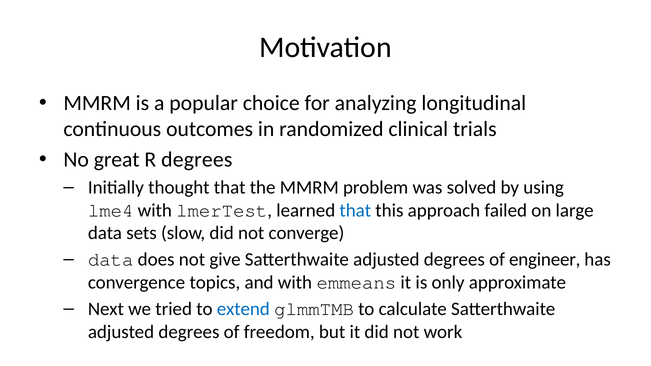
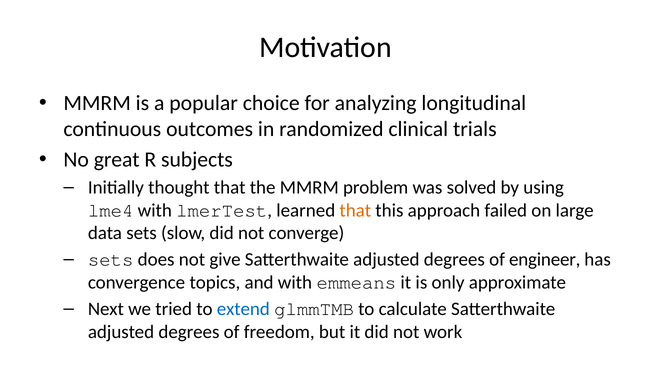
R degrees: degrees -> subjects
that at (355, 210) colour: blue -> orange
data at (111, 260): data -> sets
